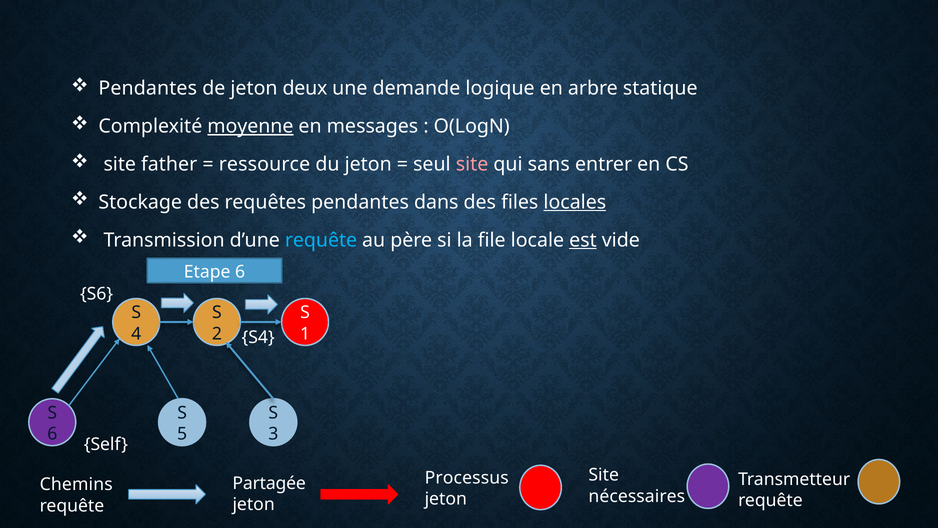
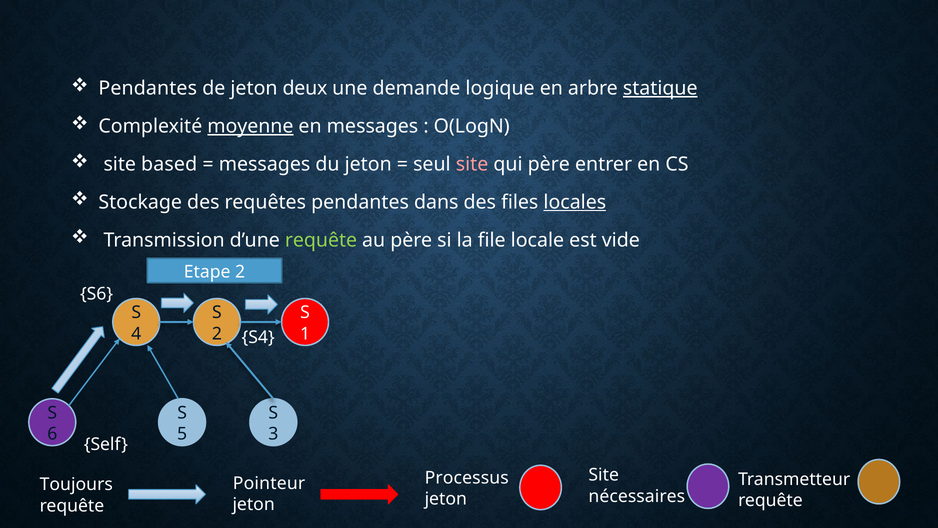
statique underline: none -> present
father: father -> based
ressource at (264, 164): ressource -> messages
qui sans: sans -> père
requête at (321, 240) colour: light blue -> light green
est underline: present -> none
Etape 6: 6 -> 2
Partagée: Partagée -> Pointeur
Chemins: Chemins -> Toujours
